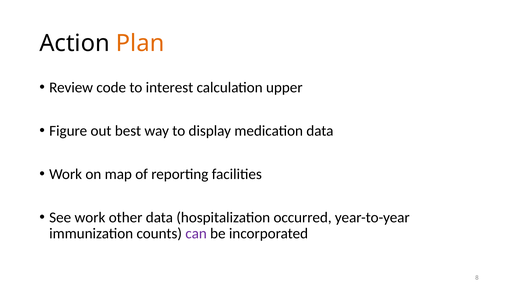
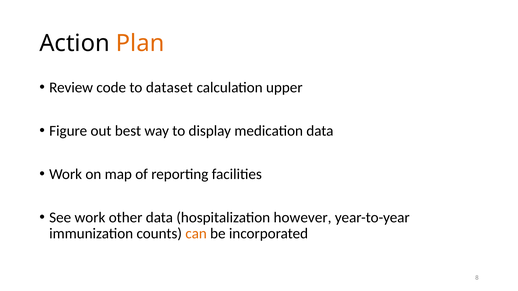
interest: interest -> dataset
occurred: occurred -> however
can colour: purple -> orange
